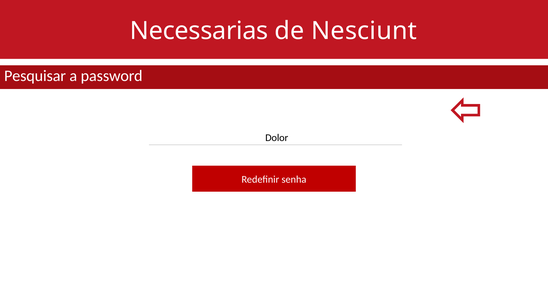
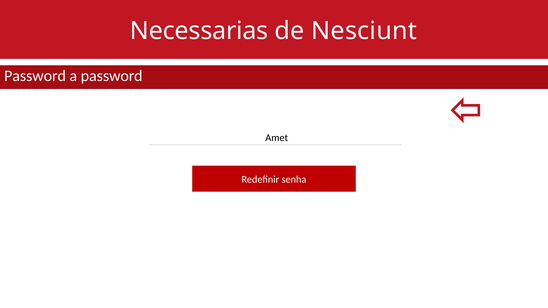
Pesquisar at (35, 76): Pesquisar -> Password
Dolor: Dolor -> Amet
